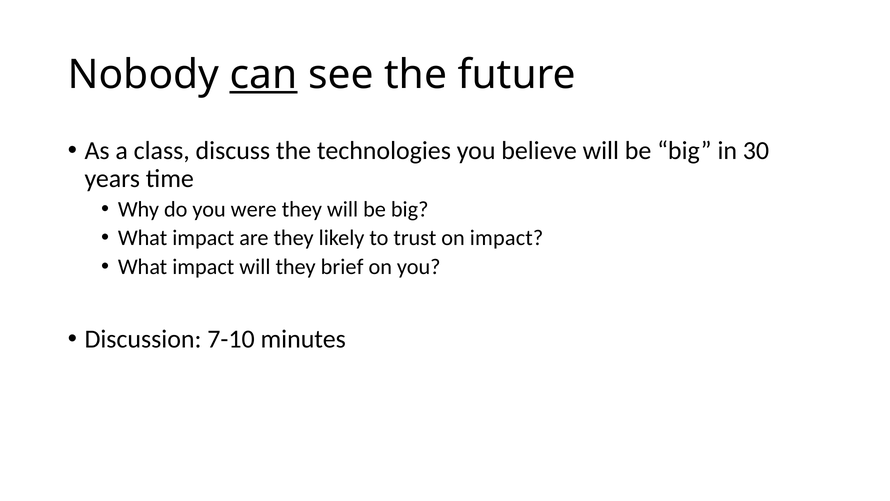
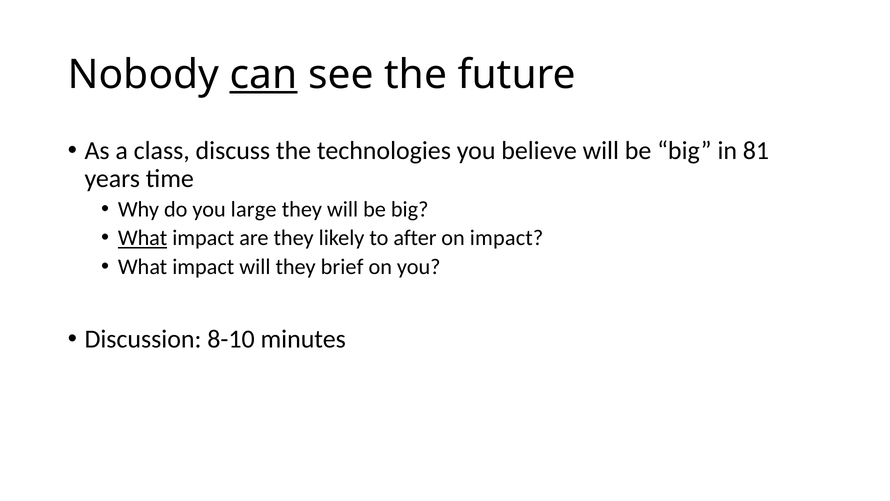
30: 30 -> 81
were: were -> large
What at (143, 238) underline: none -> present
trust: trust -> after
7-10: 7-10 -> 8-10
